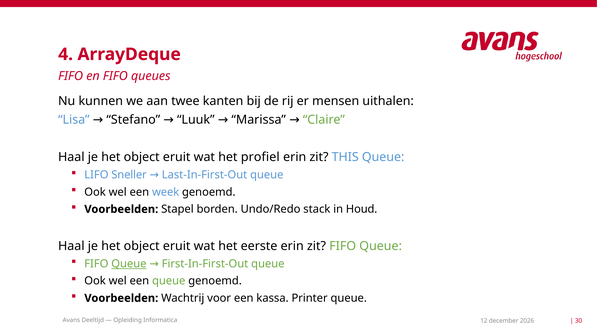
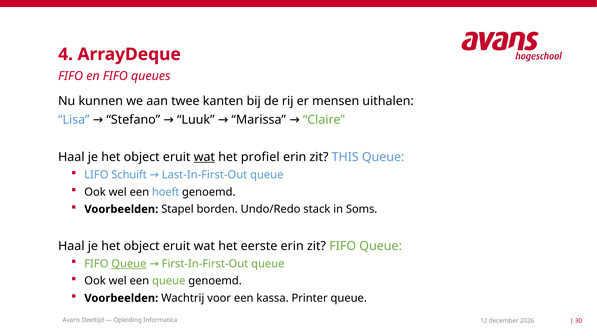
wat at (204, 157) underline: none -> present
Sneller: Sneller -> Schuift
week: week -> hoeft
Houd: Houd -> Soms
